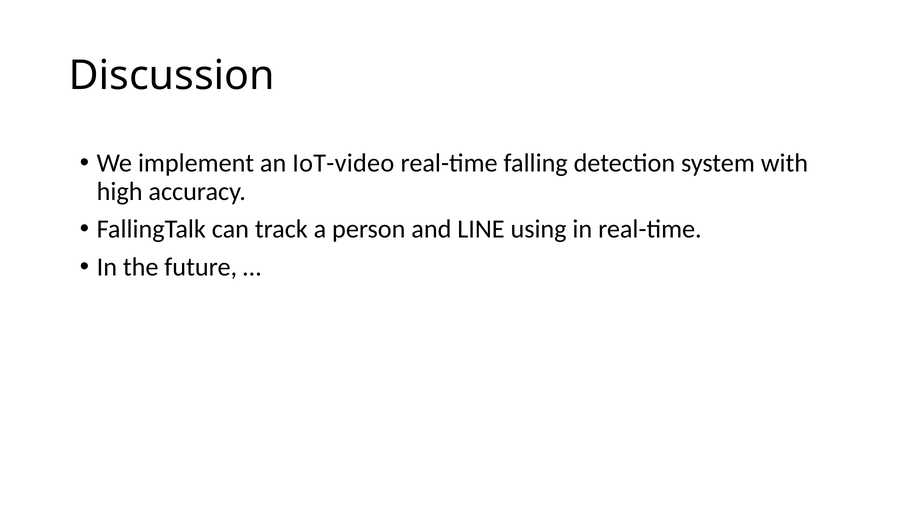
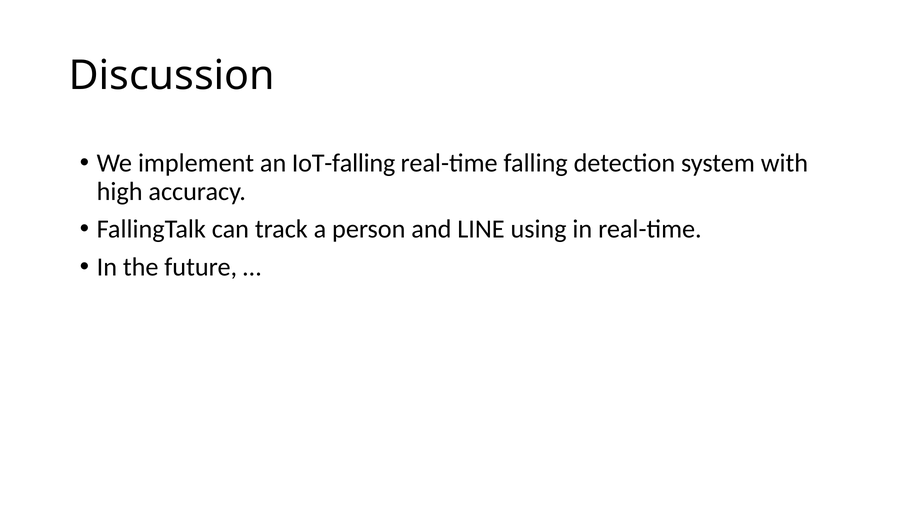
IoT-video: IoT-video -> IoT-falling
